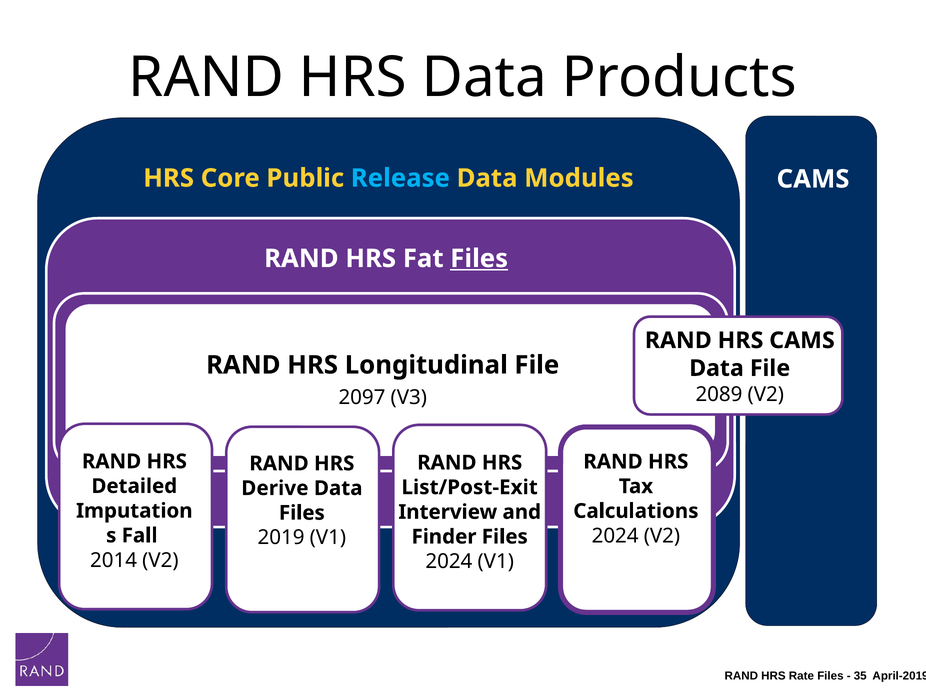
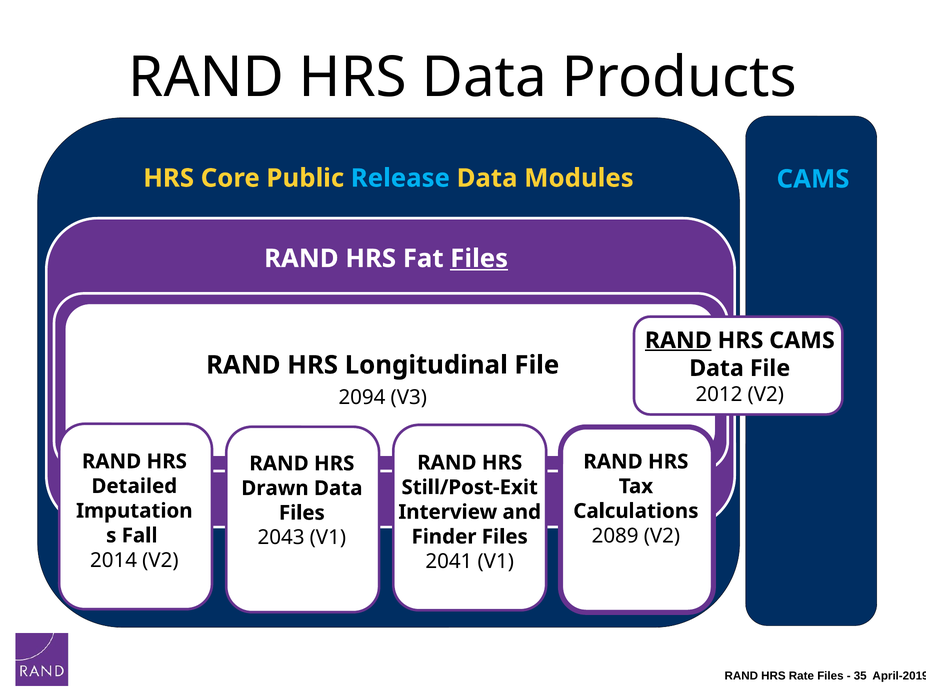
CAMS at (813, 179) colour: white -> light blue
RAND at (678, 340) underline: none -> present
2089: 2089 -> 2012
2097: 2097 -> 2094
List/Post-Exit: List/Post-Exit -> Still/Post-Exit
Derive: Derive -> Drawn
2024 at (615, 535): 2024 -> 2089
2019: 2019 -> 2043
2024 at (449, 561): 2024 -> 2041
